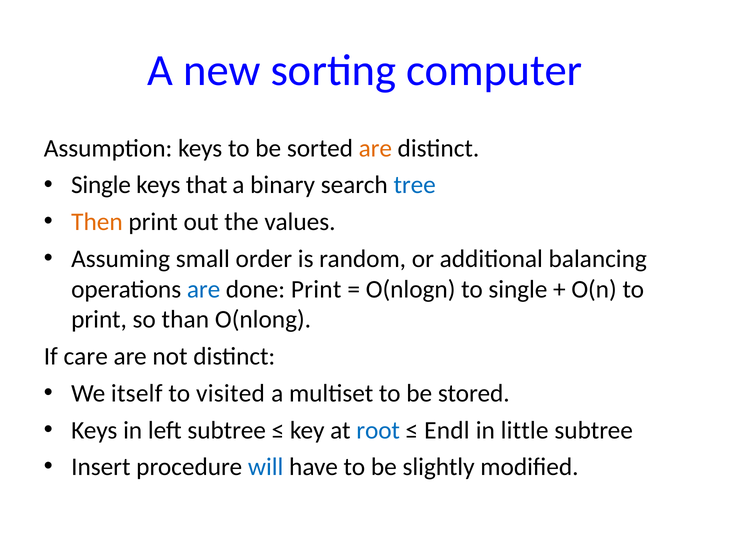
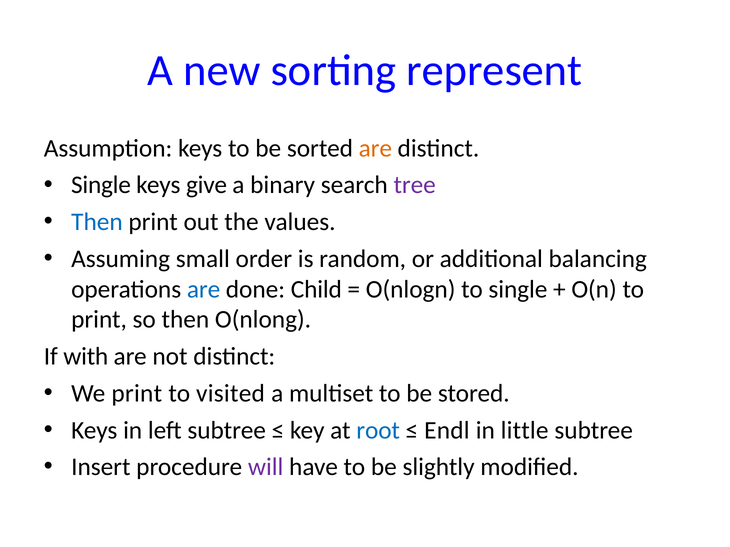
computer: computer -> represent
that: that -> give
tree colour: blue -> purple
Then at (97, 222) colour: orange -> blue
done Print: Print -> Child
so than: than -> then
care: care -> with
We itself: itself -> print
will colour: blue -> purple
